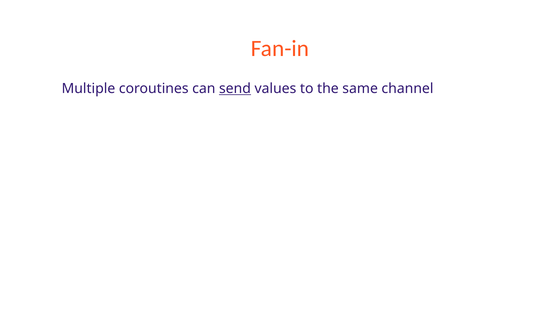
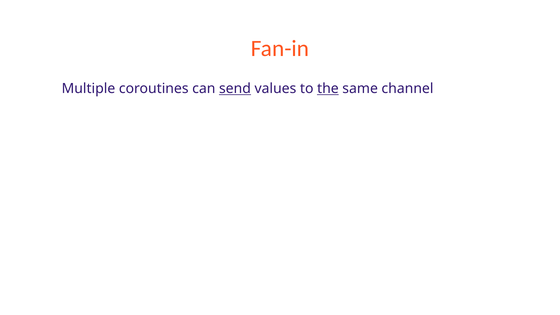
the underline: none -> present
